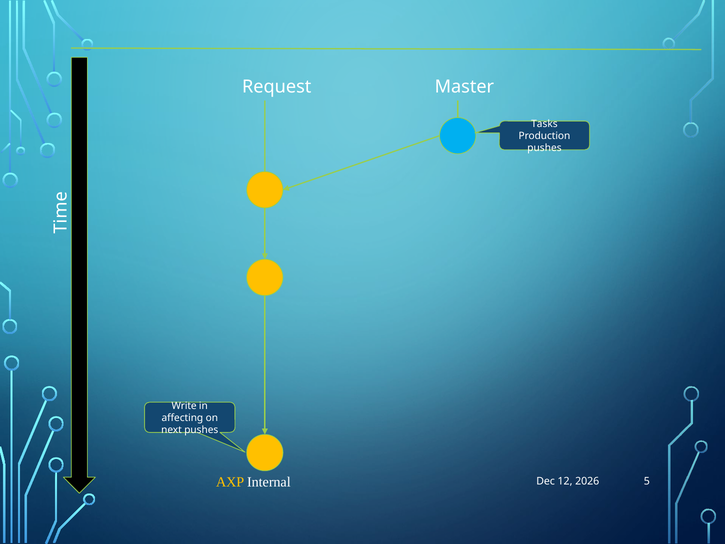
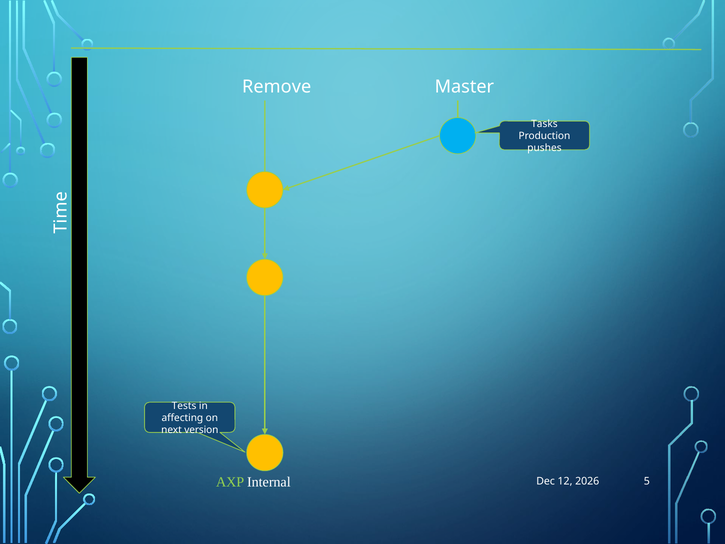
Request: Request -> Remove
Write: Write -> Tests
next pushes: pushes -> version
AXP colour: yellow -> light green
